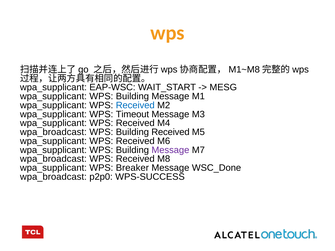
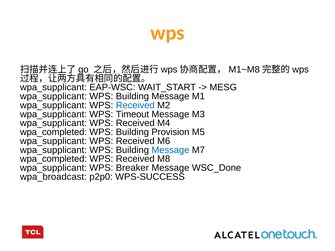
wpa_broadcast at (53, 132): wpa_broadcast -> wpa_completed
Building Received: Received -> Provision
Message at (170, 150) colour: purple -> blue
wpa_broadcast at (53, 159): wpa_broadcast -> wpa_completed
